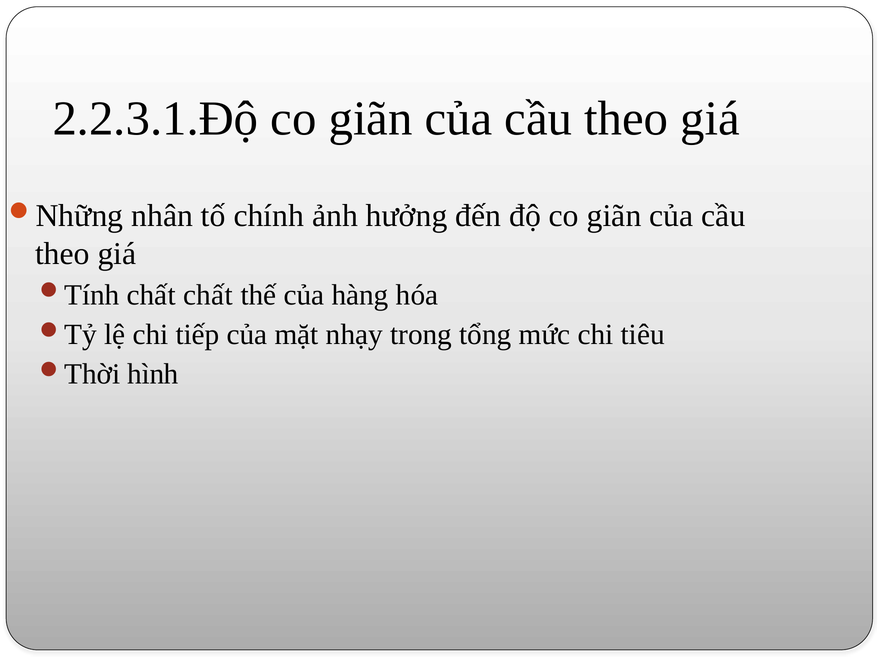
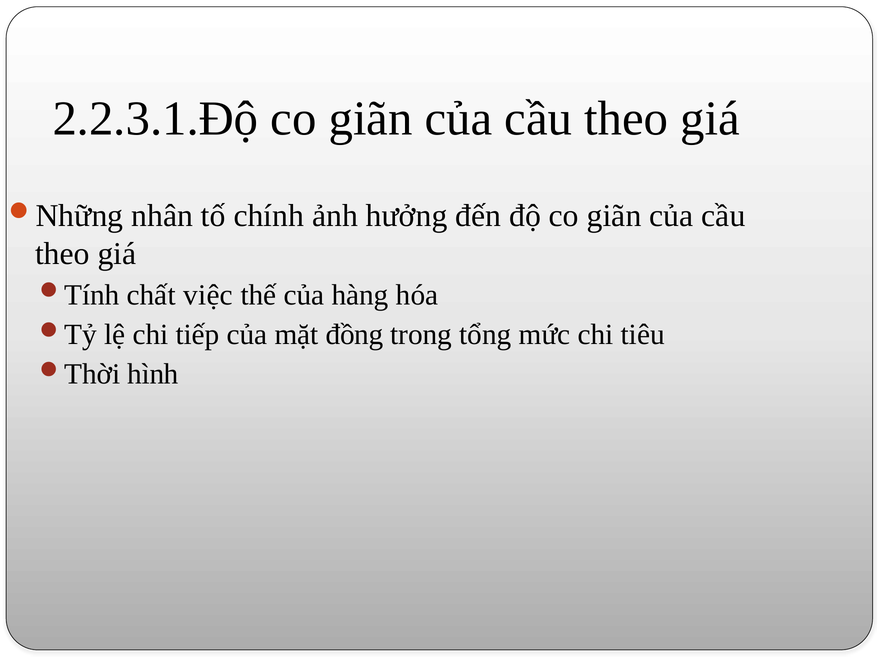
chất chất: chất -> việc
nhạy: nhạy -> đồng
